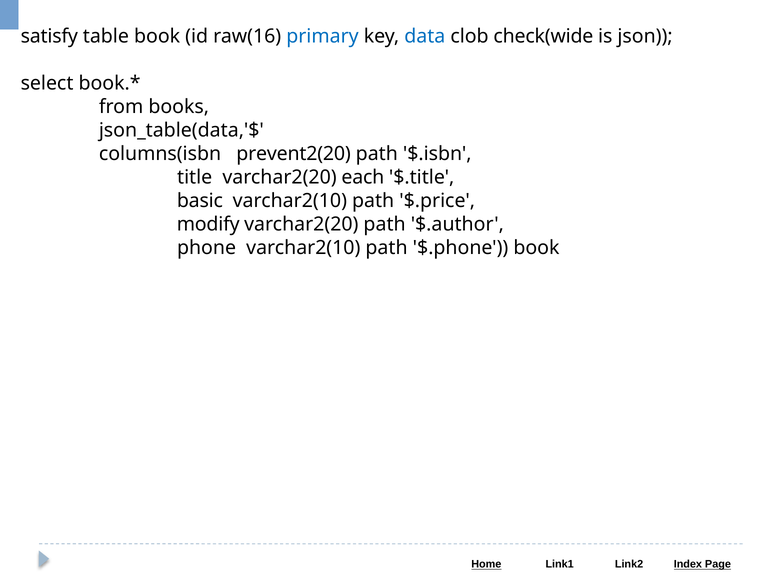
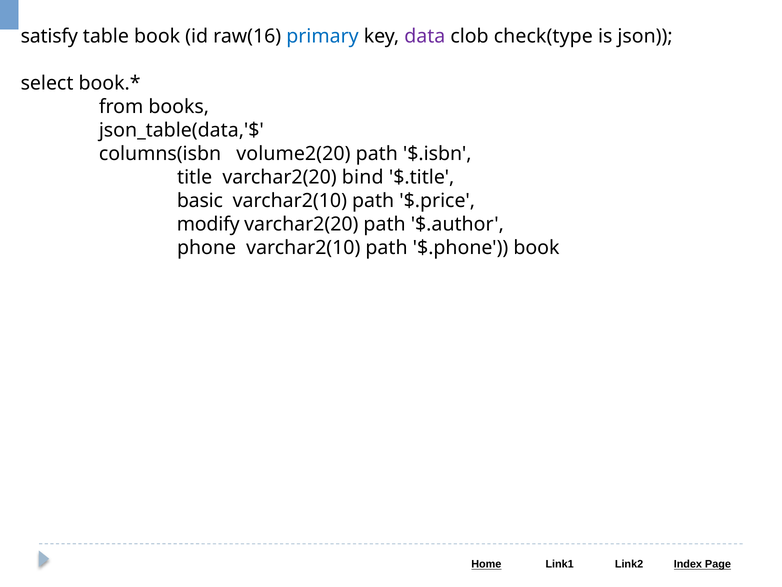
data colour: blue -> purple
check(wide: check(wide -> check(type
prevent2(20: prevent2(20 -> volume2(20
each: each -> bind
